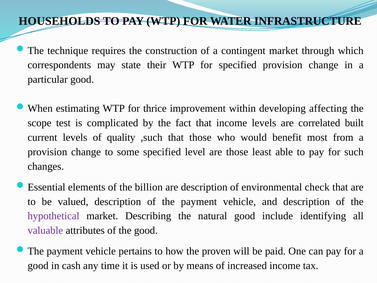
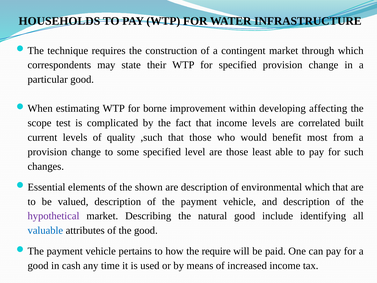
thrice: thrice -> borne
billion: billion -> shown
environmental check: check -> which
valuable colour: purple -> blue
proven: proven -> require
